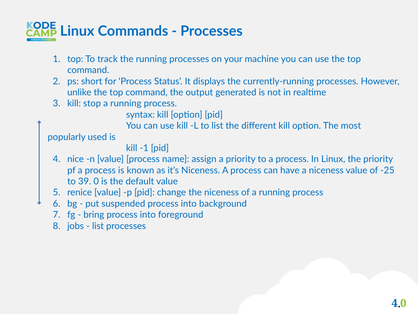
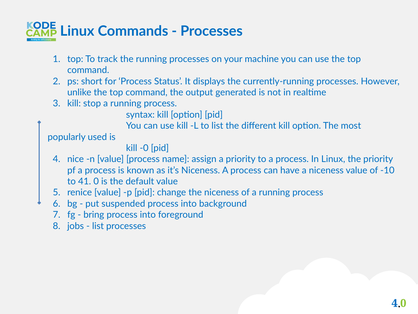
-1: -1 -> -0
-25: -25 -> -10
39: 39 -> 41
